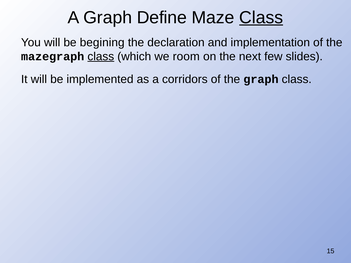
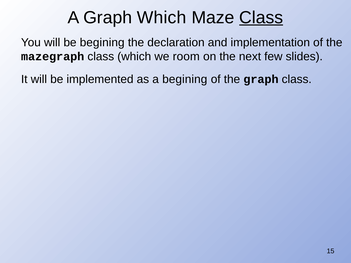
Graph Define: Define -> Which
class at (101, 56) underline: present -> none
a corridors: corridors -> begining
